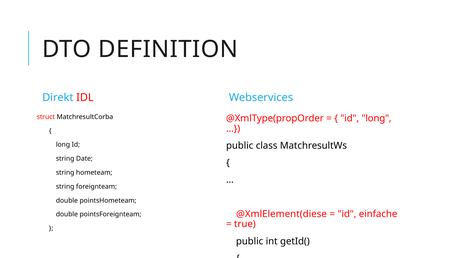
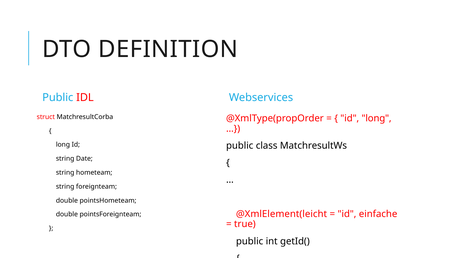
Direkt at (58, 97): Direkt -> Public
@XmlElement(diese: @XmlElement(diese -> @XmlElement(leicht
